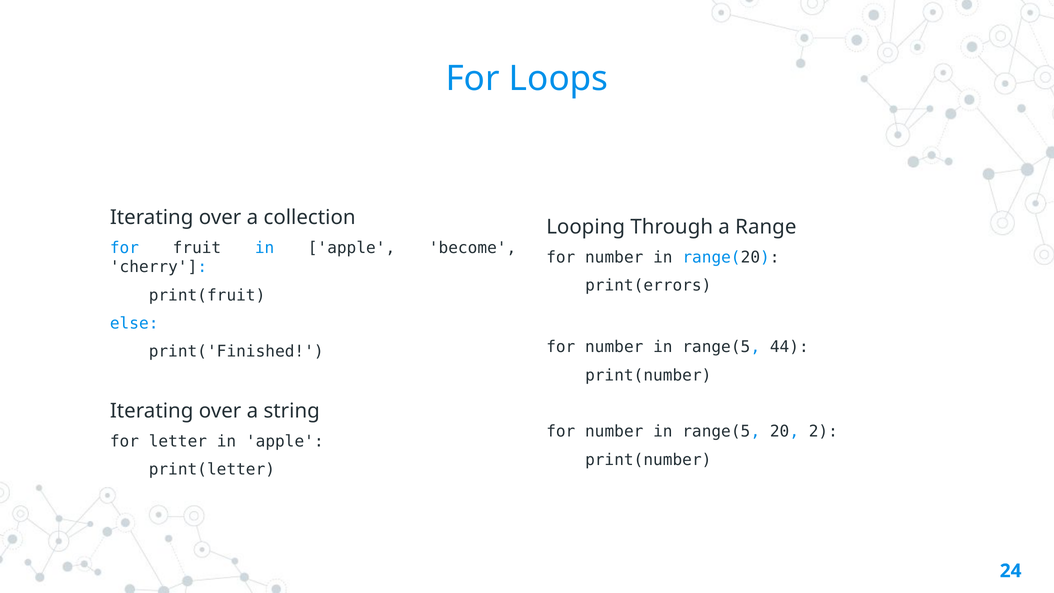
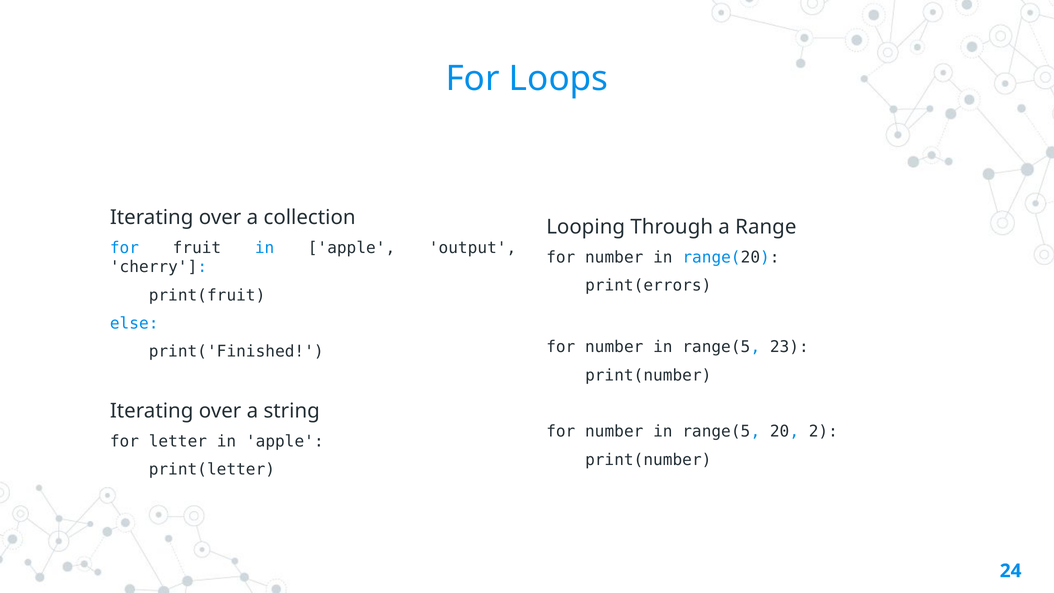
become: become -> output
44: 44 -> 23
